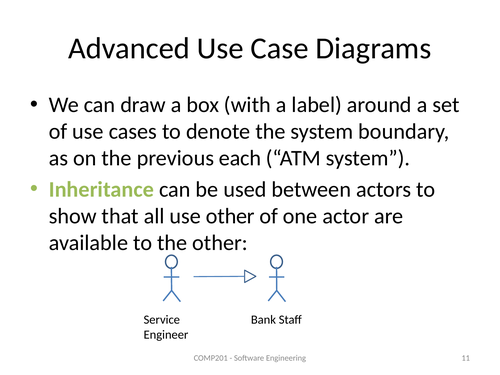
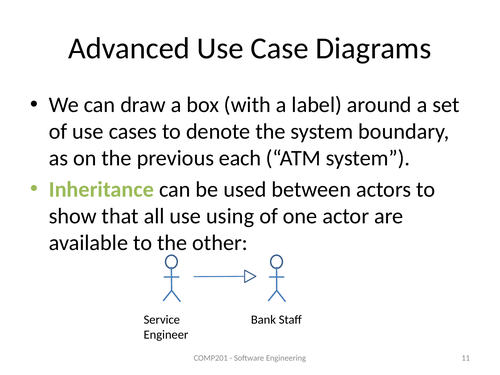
use other: other -> using
